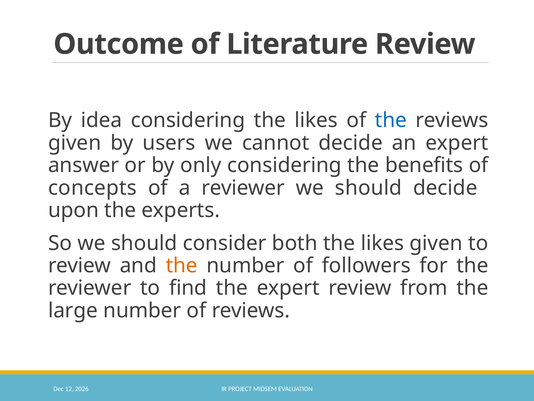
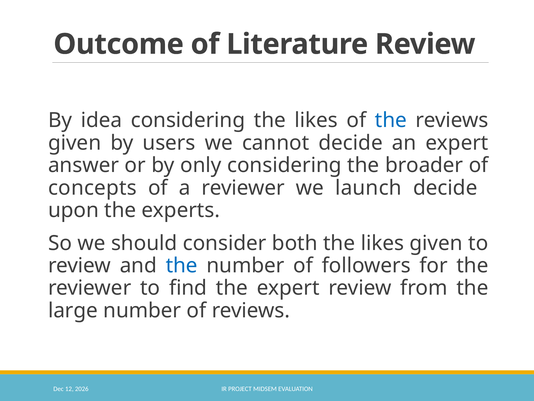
benefits: benefits -> broader
reviewer we should: should -> launch
the at (182, 265) colour: orange -> blue
